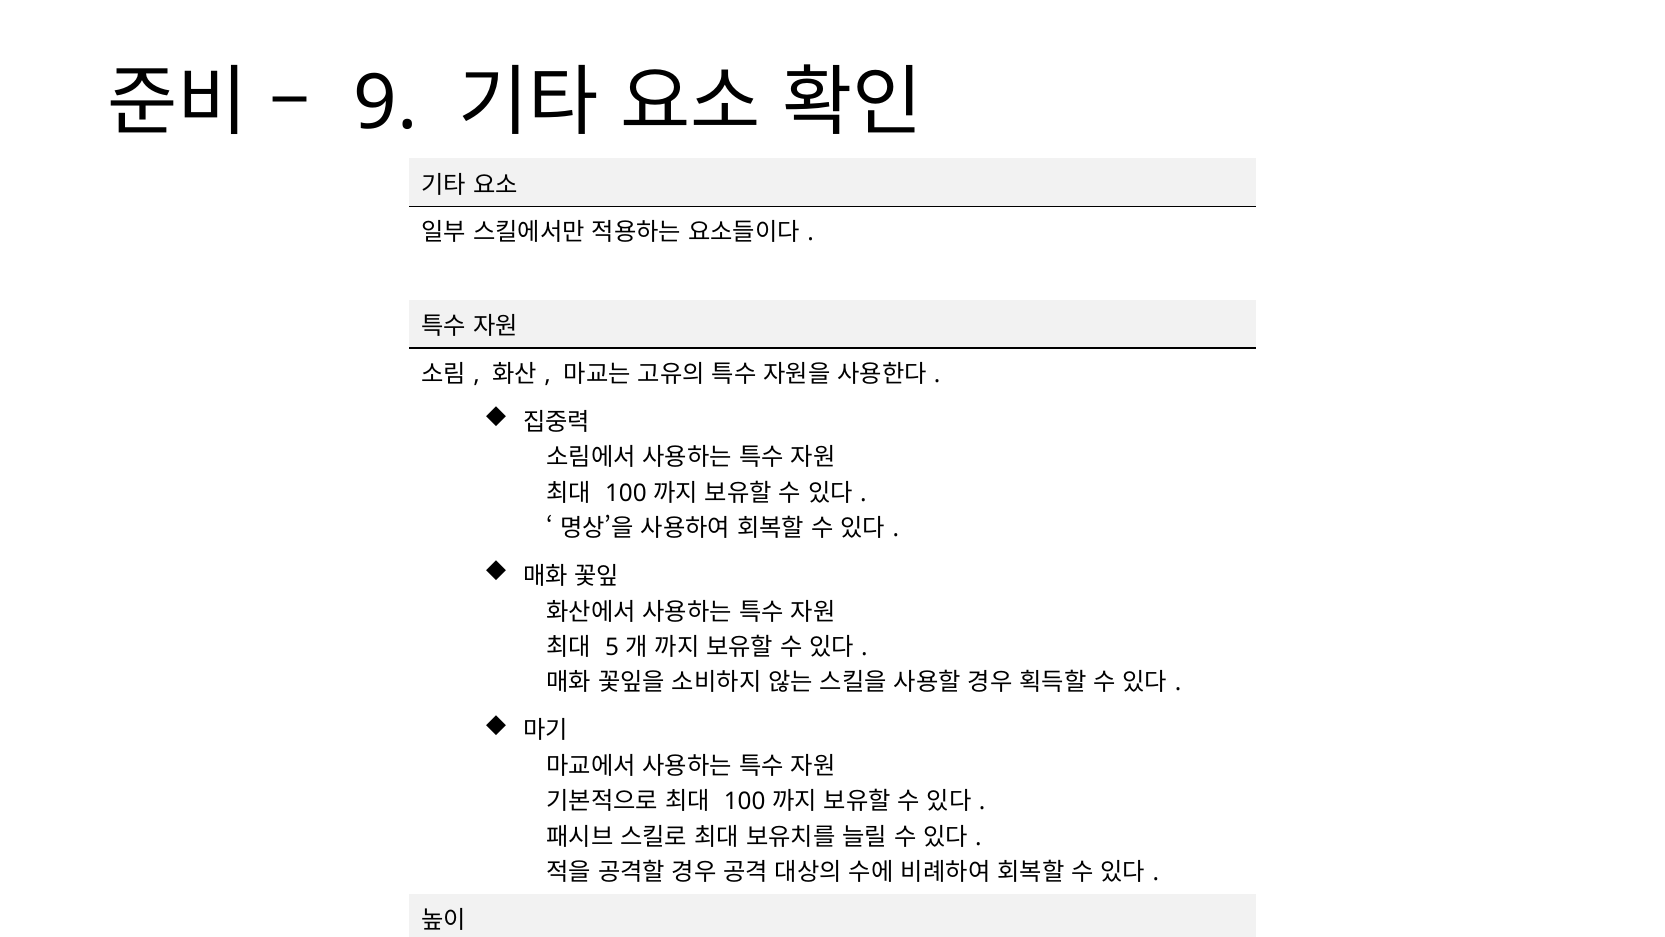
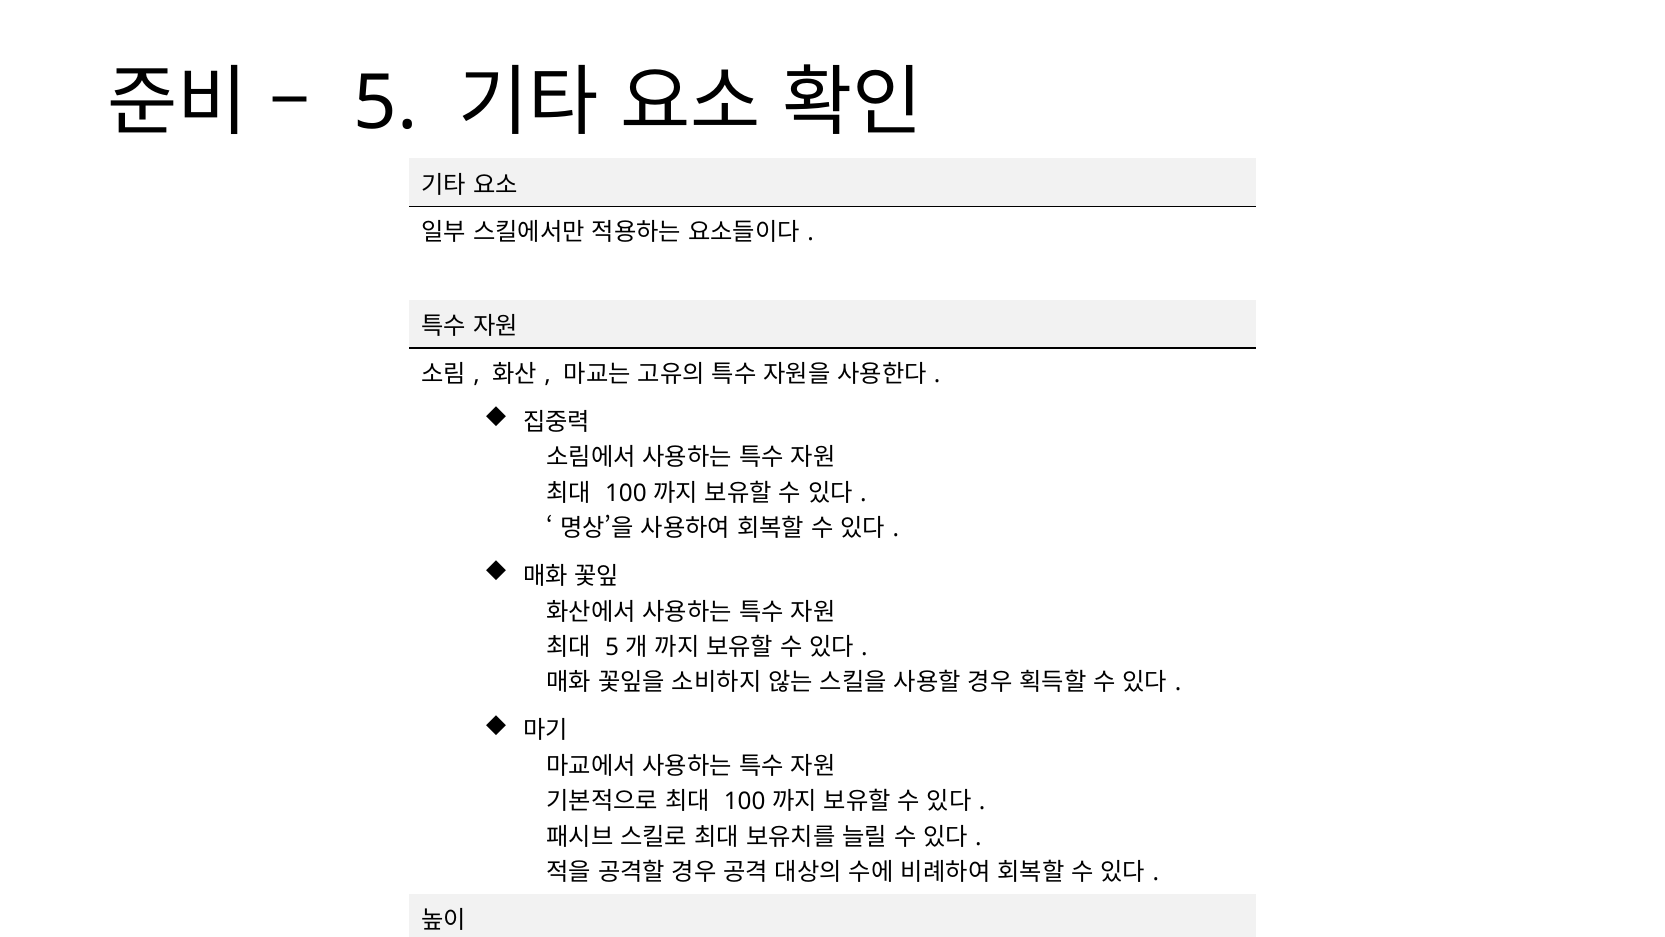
9 at (386, 103): 9 -> 5
